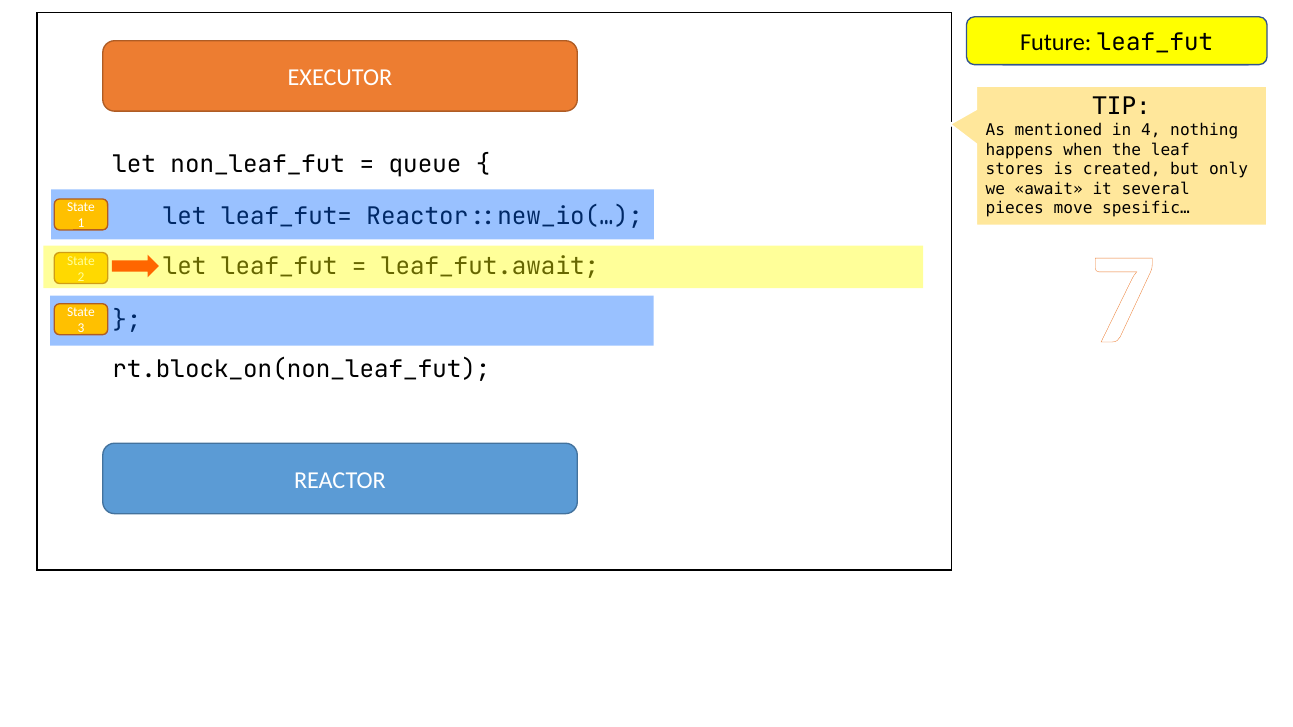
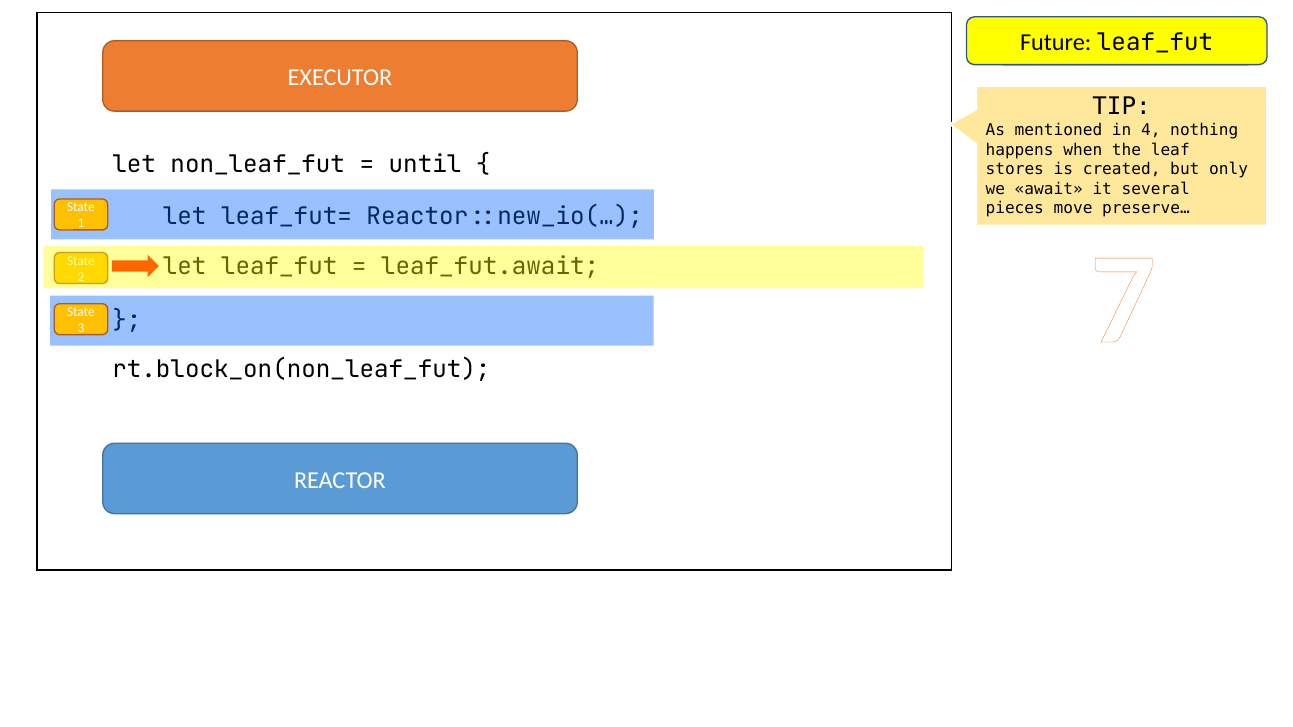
queue: queue -> until
spesific…: spesific… -> preserve…
